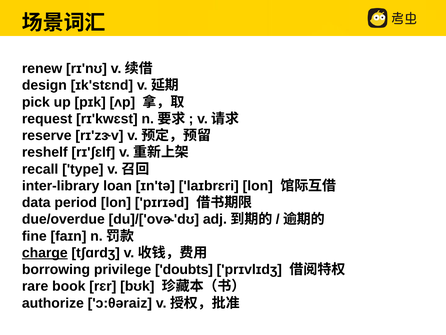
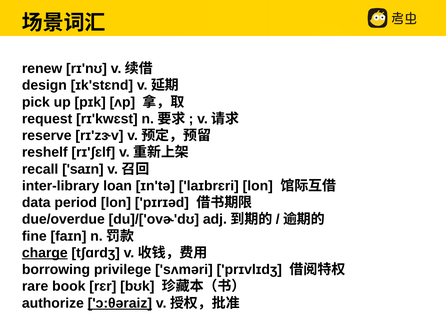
type: type -> saɪn
doubts: doubts -> sʌməri
ɔ:θəraiz underline: none -> present
